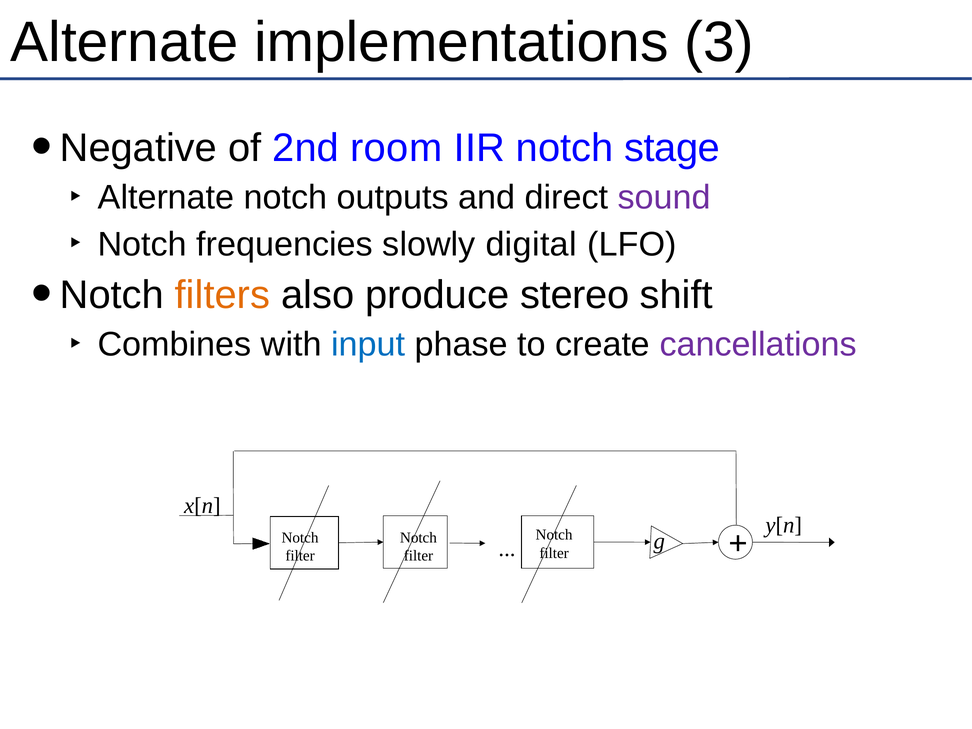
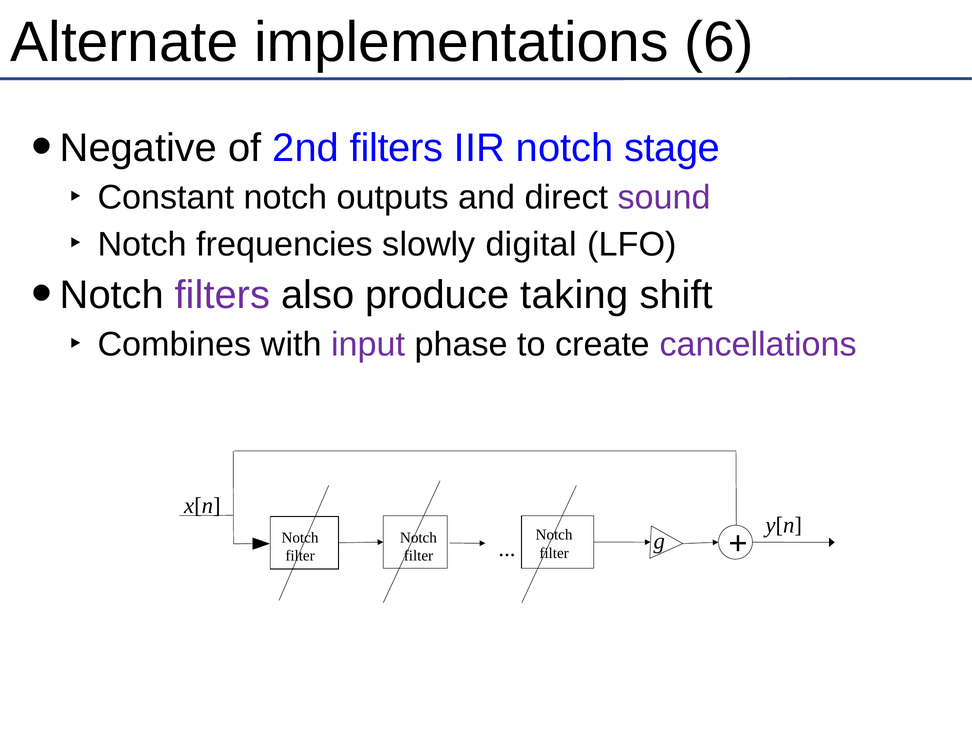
3: 3 -> 6
2nd room: room -> filters
Alternate at (166, 198): Alternate -> Constant
filters at (222, 295) colour: orange -> purple
stereo: stereo -> taking
input colour: blue -> purple
